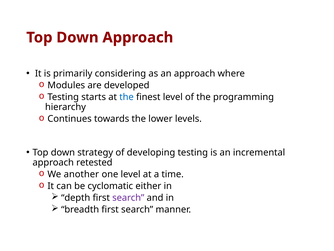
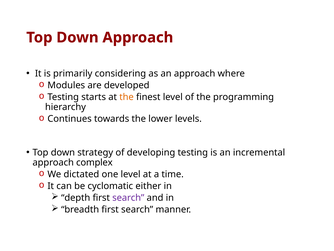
the at (127, 97) colour: blue -> orange
retested: retested -> complex
another: another -> dictated
